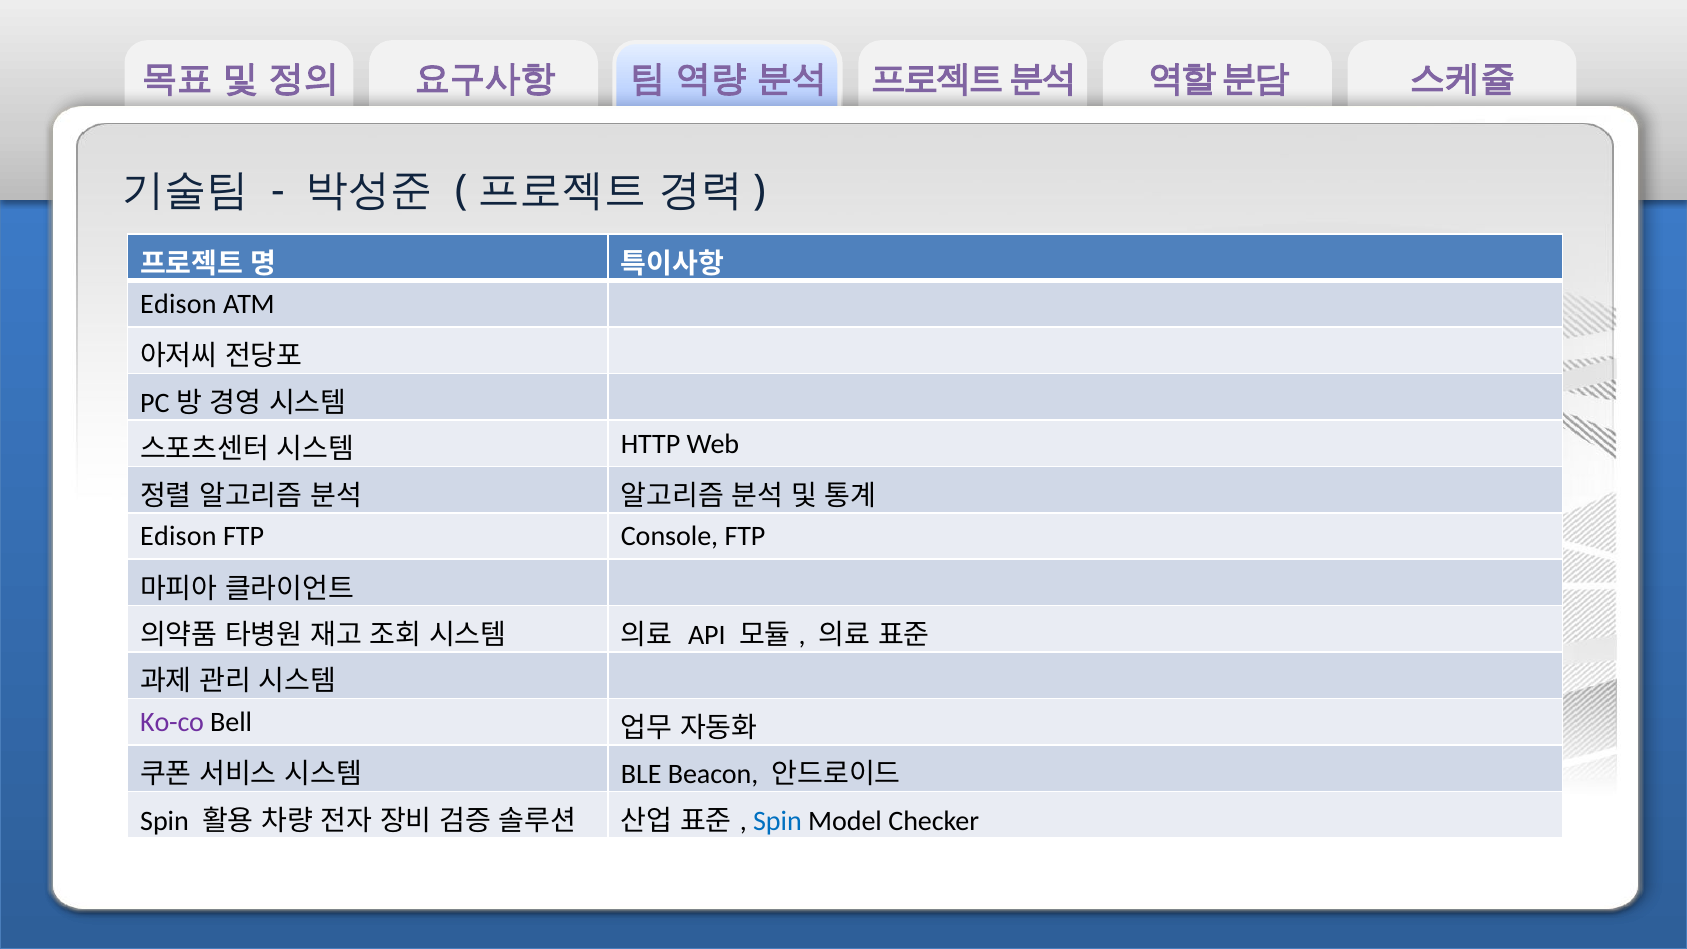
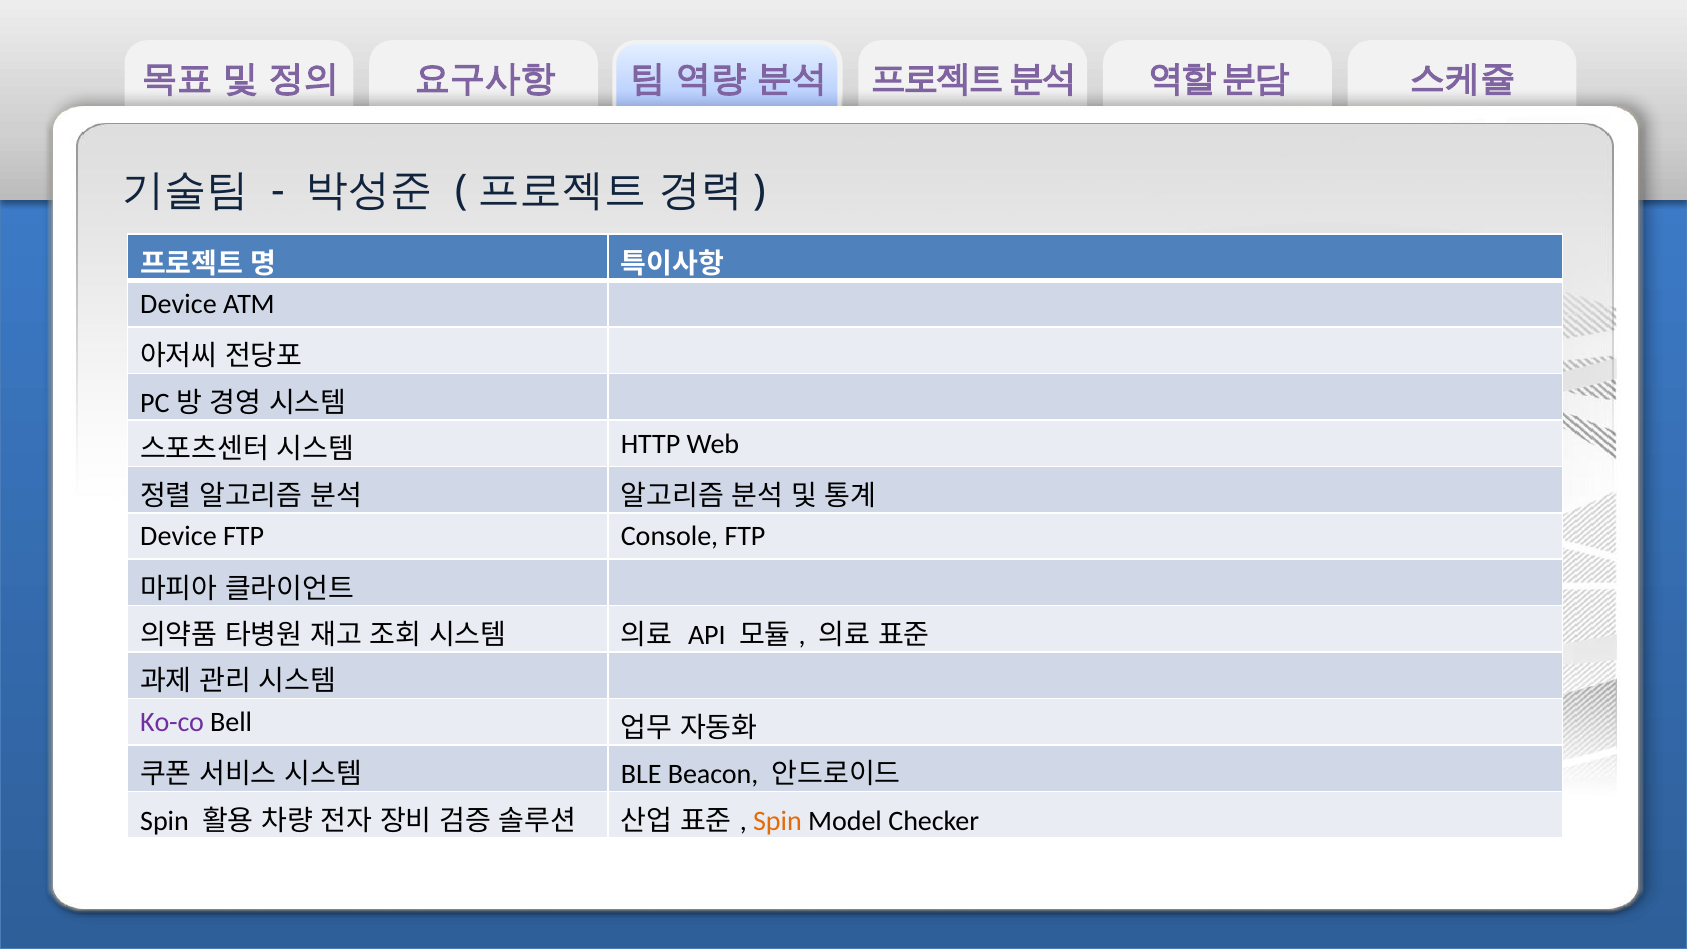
Edison at (178, 304): Edison -> Device
Edison at (178, 537): Edison -> Device
Spin at (777, 821) colour: blue -> orange
